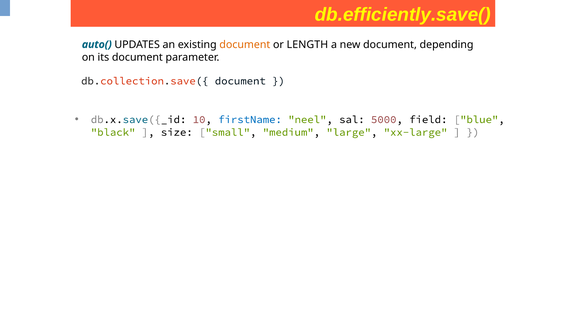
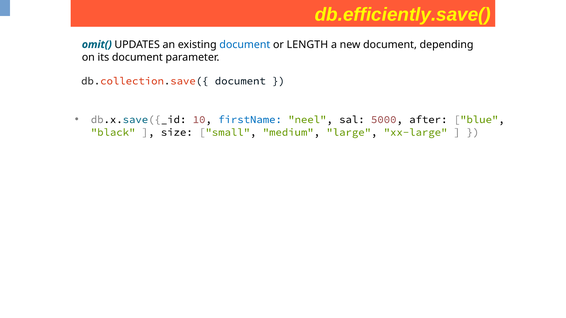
auto(: auto( -> omit(
document at (245, 45) colour: orange -> blue
field: field -> after
